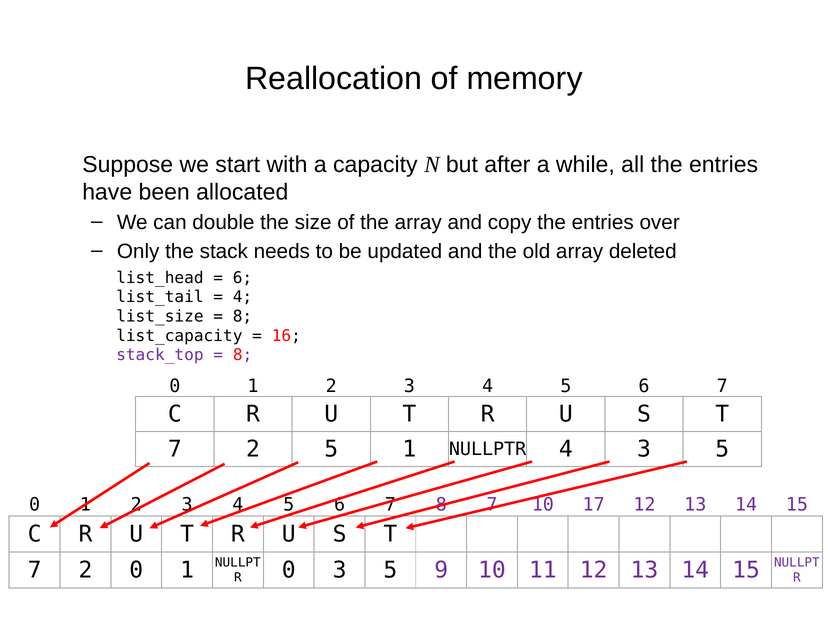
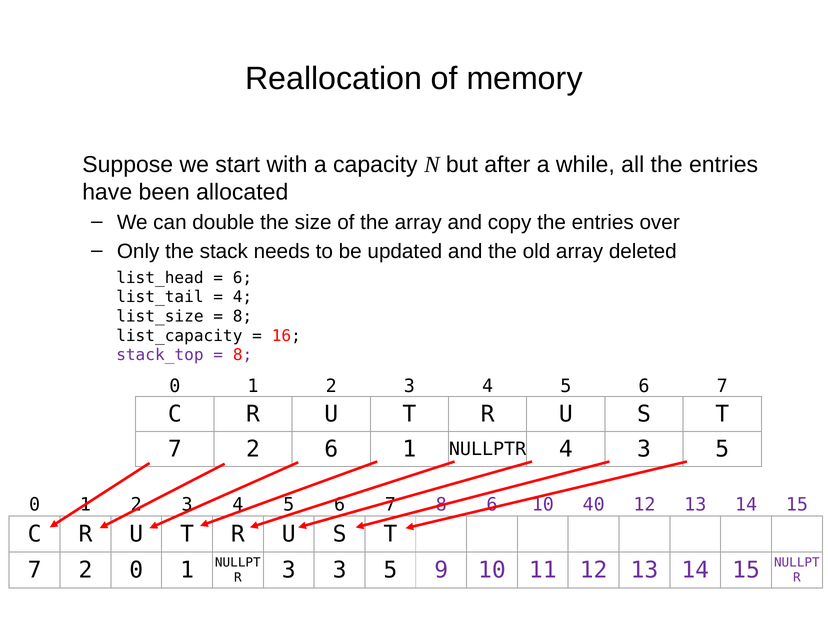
2 5: 5 -> 6
8 7: 7 -> 6
17: 17 -> 40
R 0: 0 -> 3
